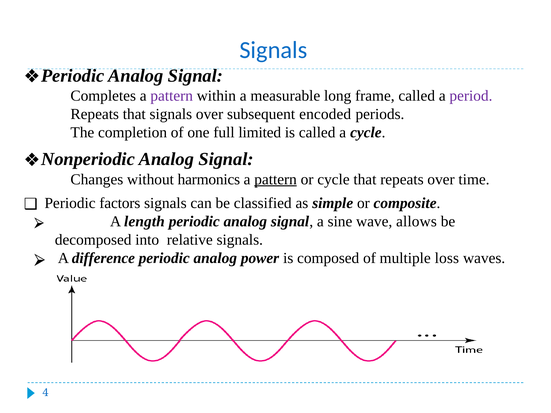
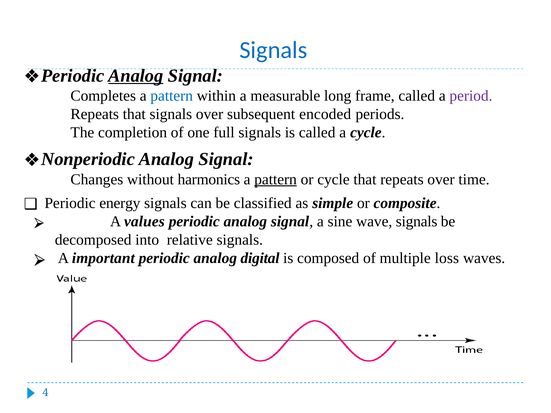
Analog at (136, 76) underline: none -> present
pattern at (172, 96) colour: purple -> blue
full limited: limited -> signals
factors: factors -> energy
length: length -> values
wave allows: allows -> signals
difference: difference -> important
power: power -> digital
